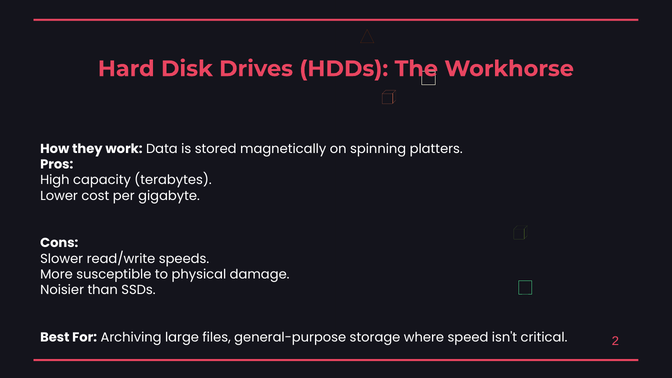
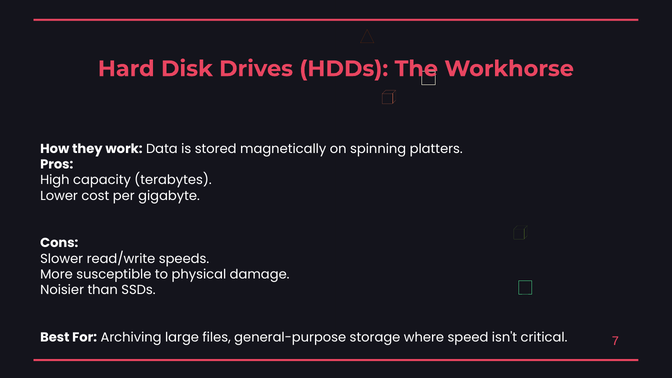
2: 2 -> 7
